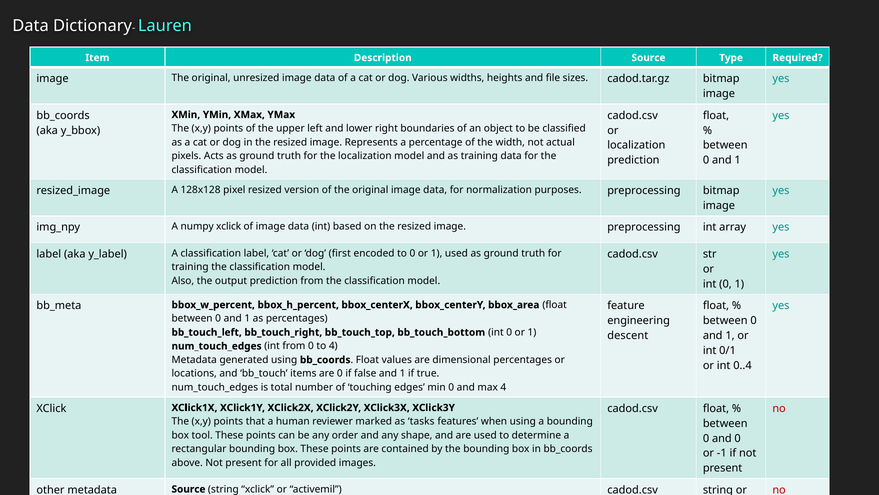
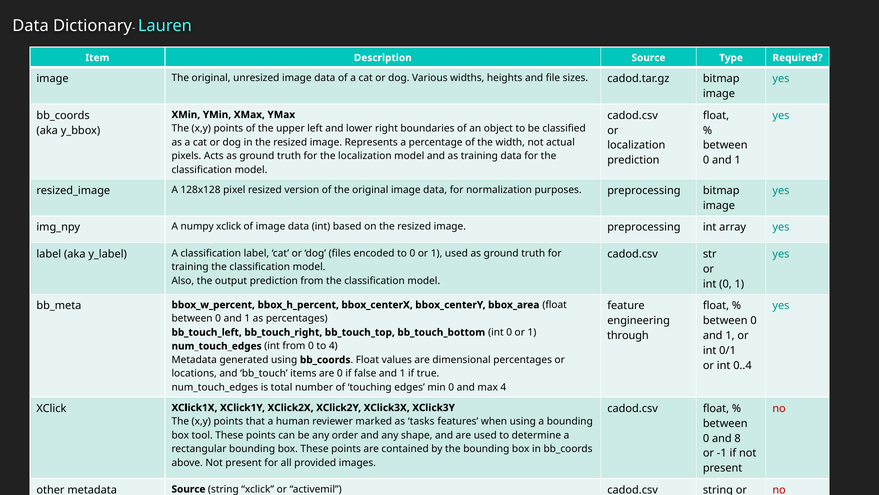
first: first -> files
descent: descent -> through
and 0: 0 -> 8
